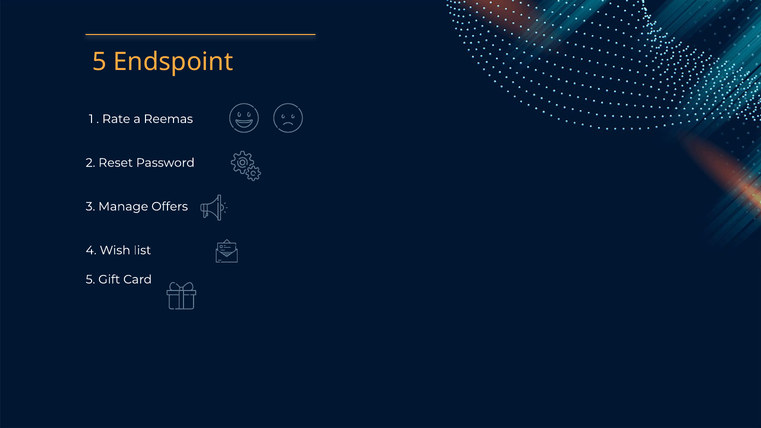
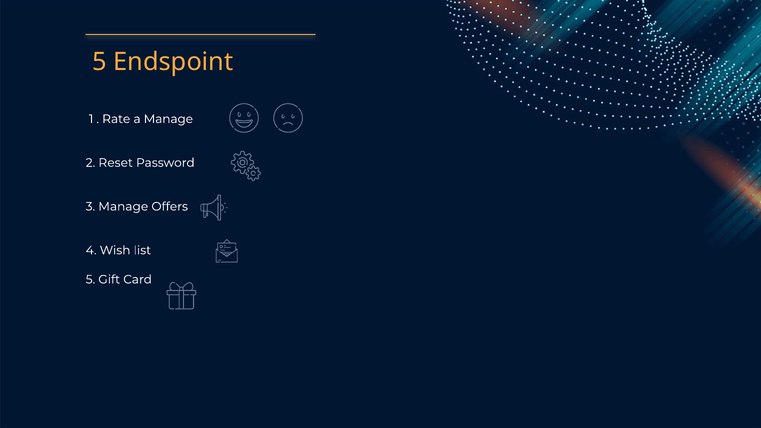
a Reemas: Reemas -> Manage
